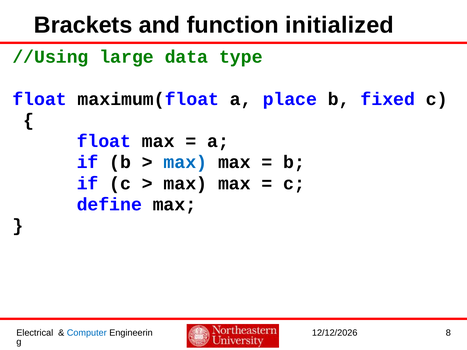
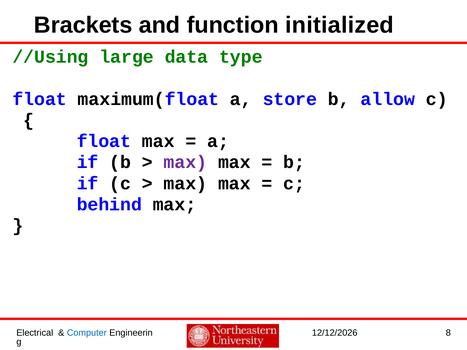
place: place -> store
fixed: fixed -> allow
max at (185, 162) colour: blue -> purple
define: define -> behind
